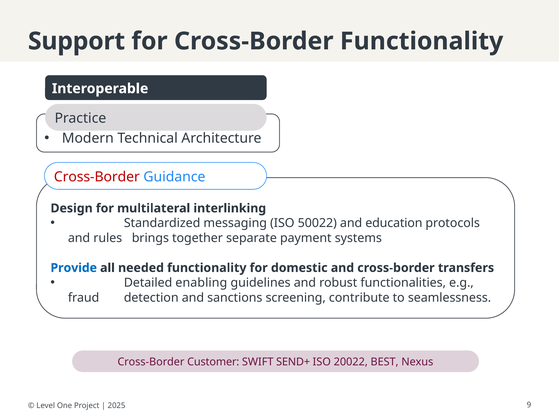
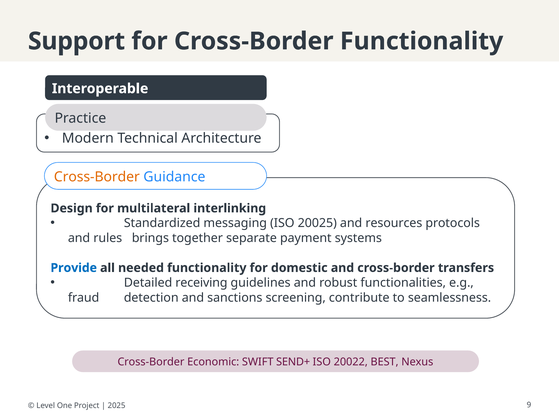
Cross-Border at (97, 177) colour: red -> orange
50022: 50022 -> 20025
education: education -> resources
enabling: enabling -> receiving
Customer: Customer -> Economic
